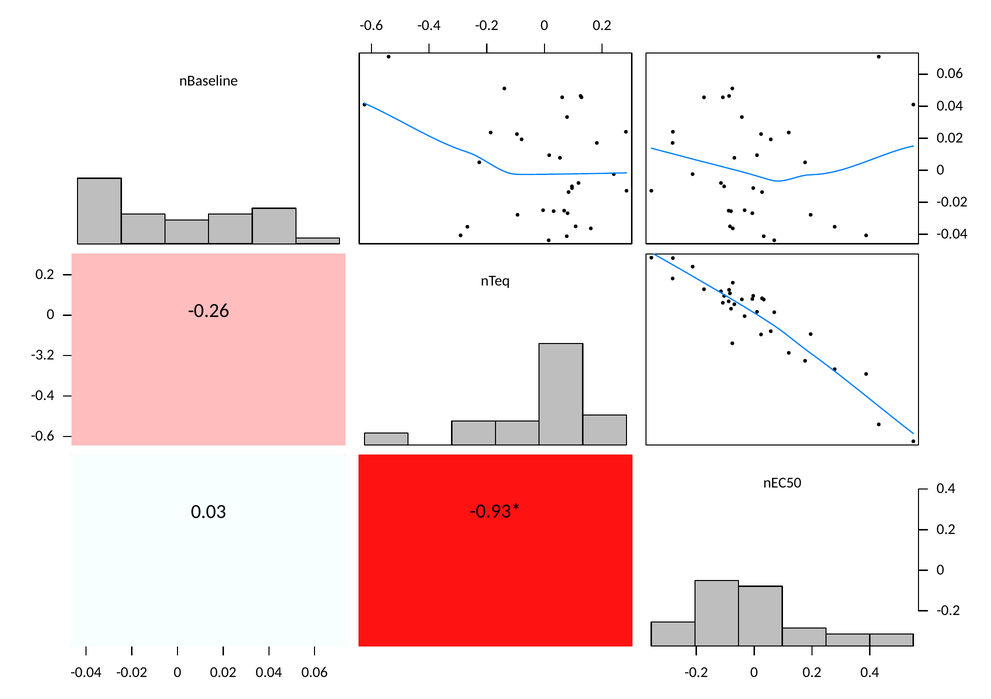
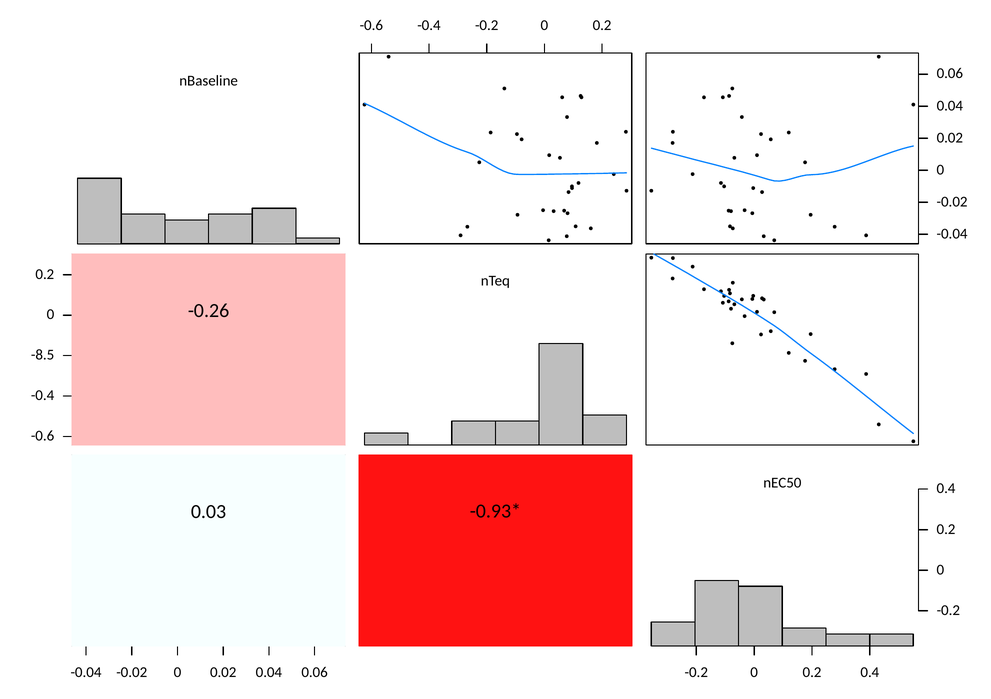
-3.2: -3.2 -> -8.5
